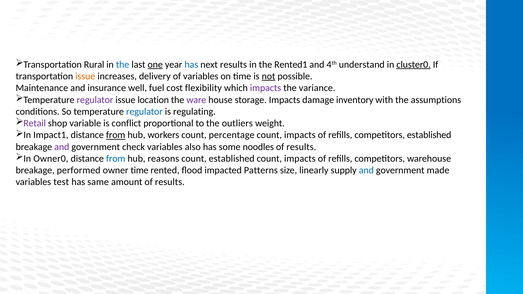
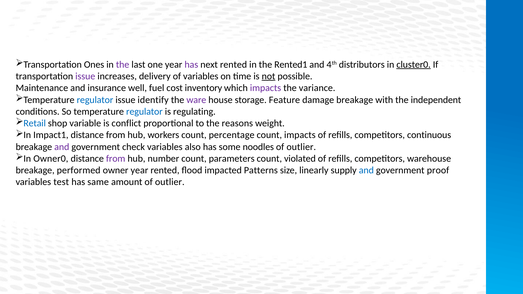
Rural: Rural -> Ones
the at (123, 65) colour: blue -> purple
one underline: present -> none
has at (191, 65) colour: blue -> purple
next results: results -> rented
understand: understand -> distributors
issue at (85, 76) colour: orange -> purple
flexibility: flexibility -> inventory
regulator at (95, 100) colour: purple -> blue
location: location -> identify
storage Impacts: Impacts -> Feature
damage inventory: inventory -> breakage
assumptions: assumptions -> independent
Retail colour: purple -> blue
outliers: outliers -> reasons
from at (116, 135) underline: present -> none
competitors established: established -> continuous
results at (301, 147): results -> outlier
from at (116, 159) colour: blue -> purple
reasons: reasons -> number
count established: established -> parameters
impacts at (300, 159): impacts -> violated
owner time: time -> year
made: made -> proof
amount of results: results -> outlier
